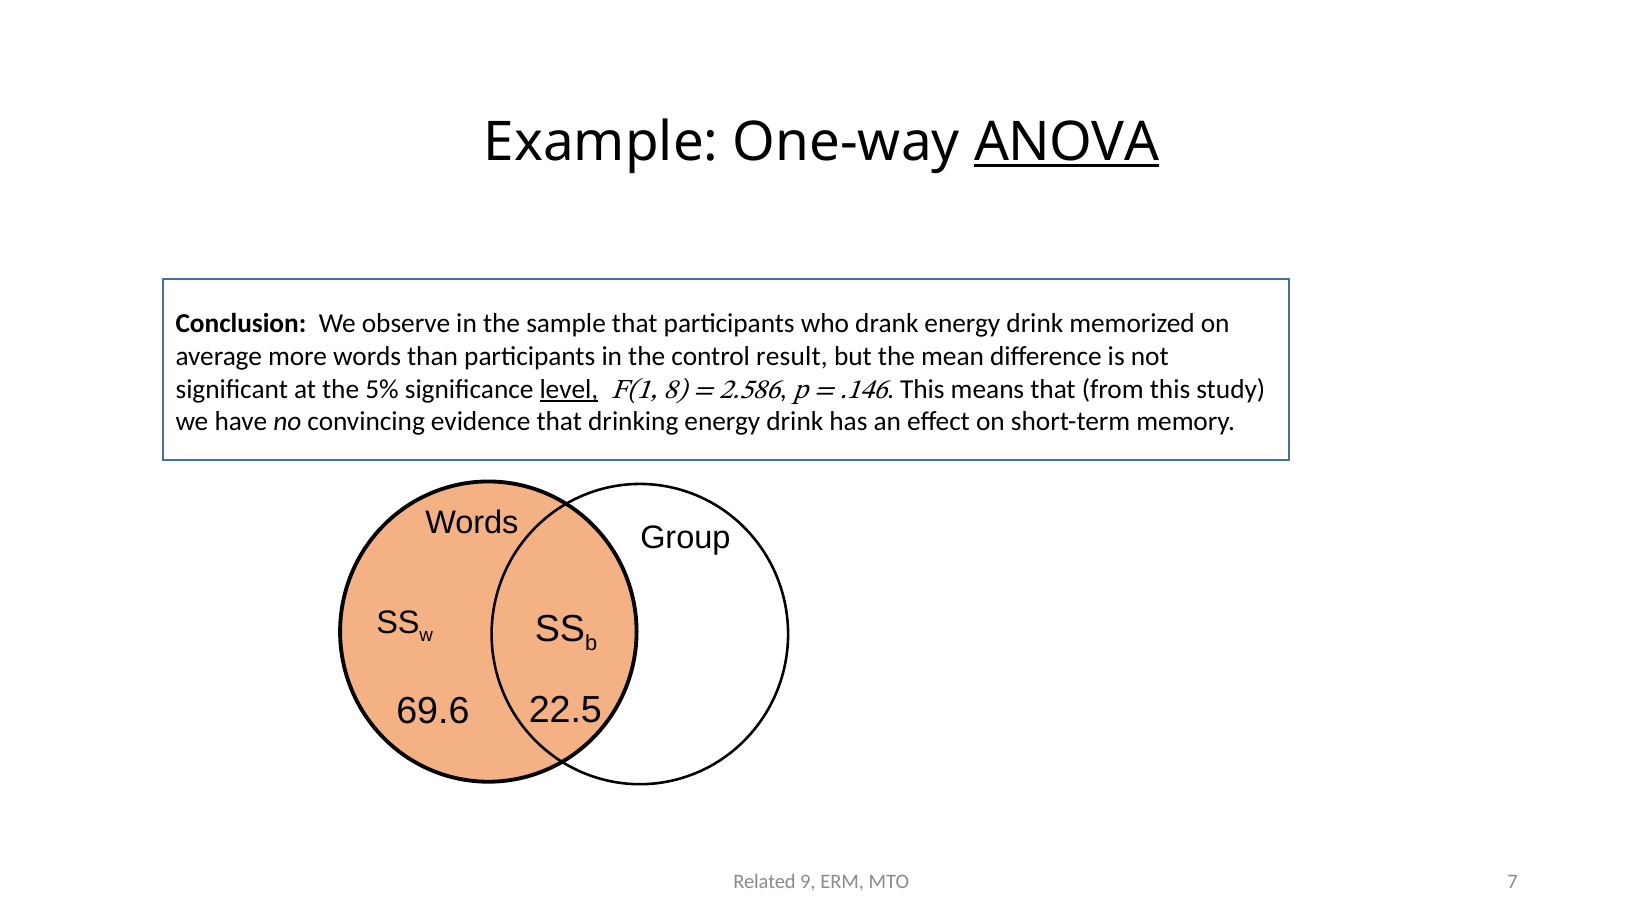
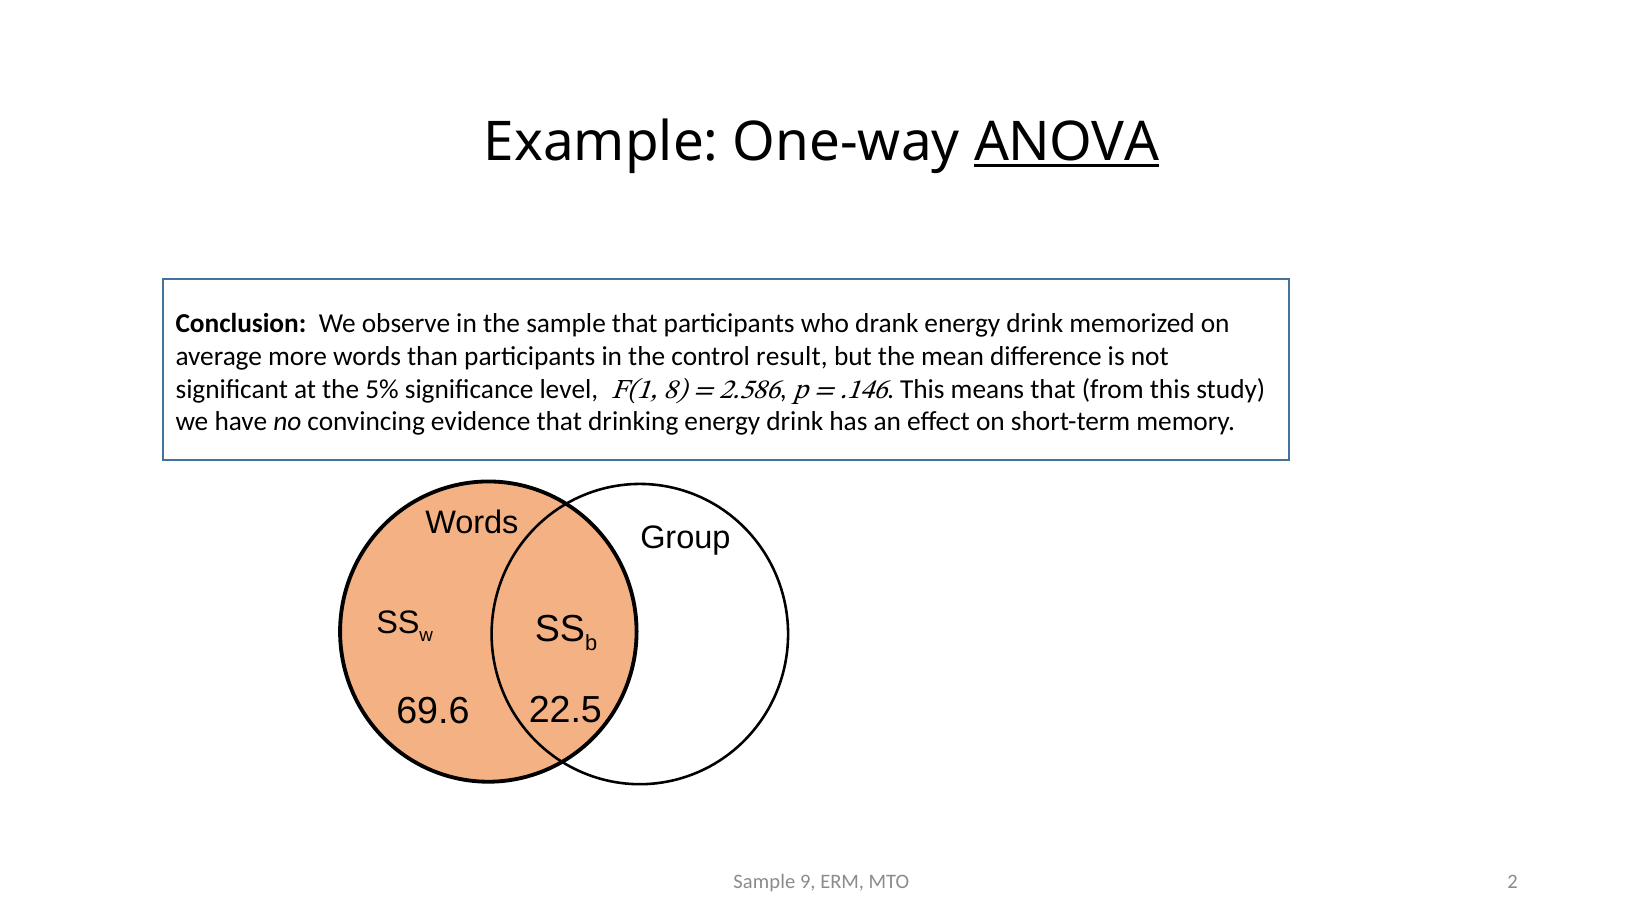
level underline: present -> none
Related at (765, 882): Related -> Sample
7: 7 -> 2
